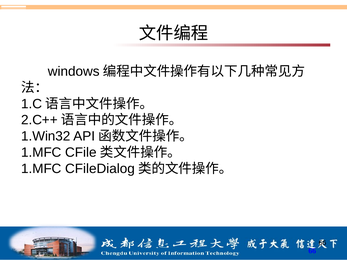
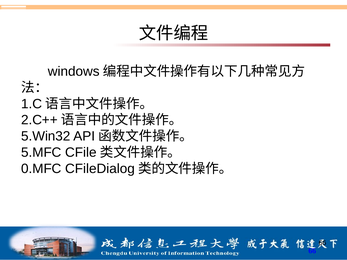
1.Win32: 1.Win32 -> 5.Win32
1.MFC at (41, 153): 1.MFC -> 5.MFC
1.MFC at (41, 169): 1.MFC -> 0.MFC
